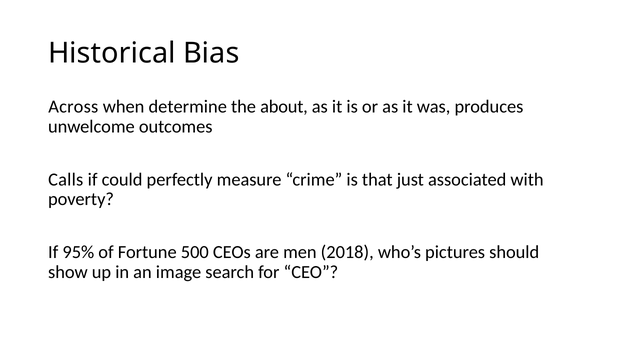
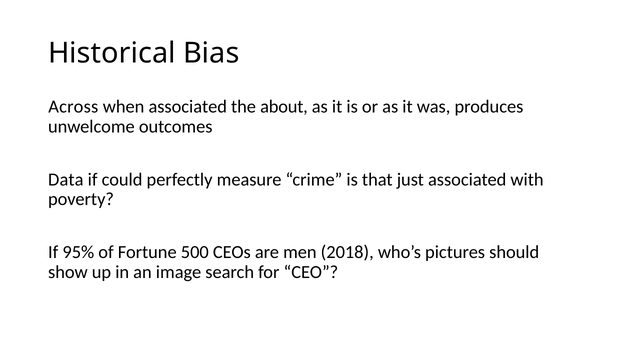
when determine: determine -> associated
Calls: Calls -> Data
